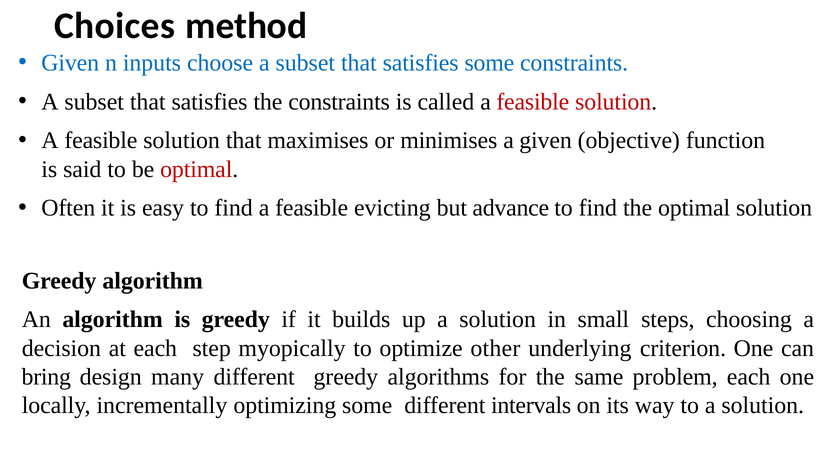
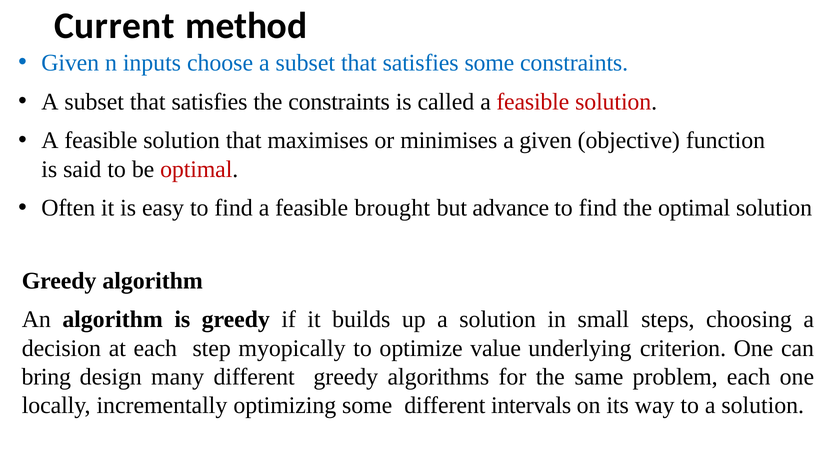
Choices: Choices -> Current
evicting: evicting -> brought
other: other -> value
